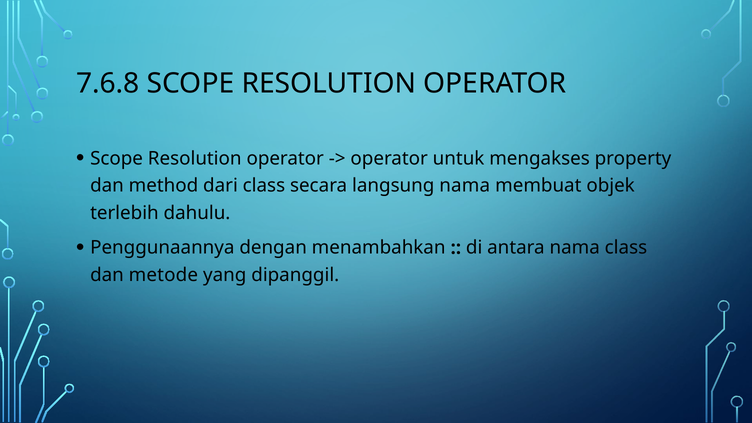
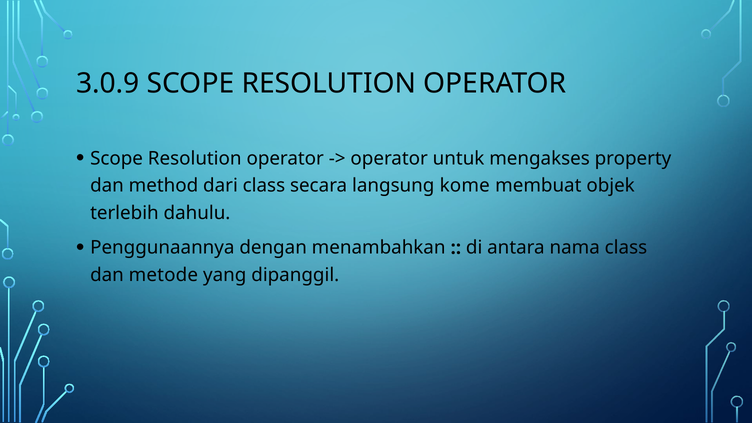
7.6.8: 7.6.8 -> 3.0.9
langsung nama: nama -> kome
